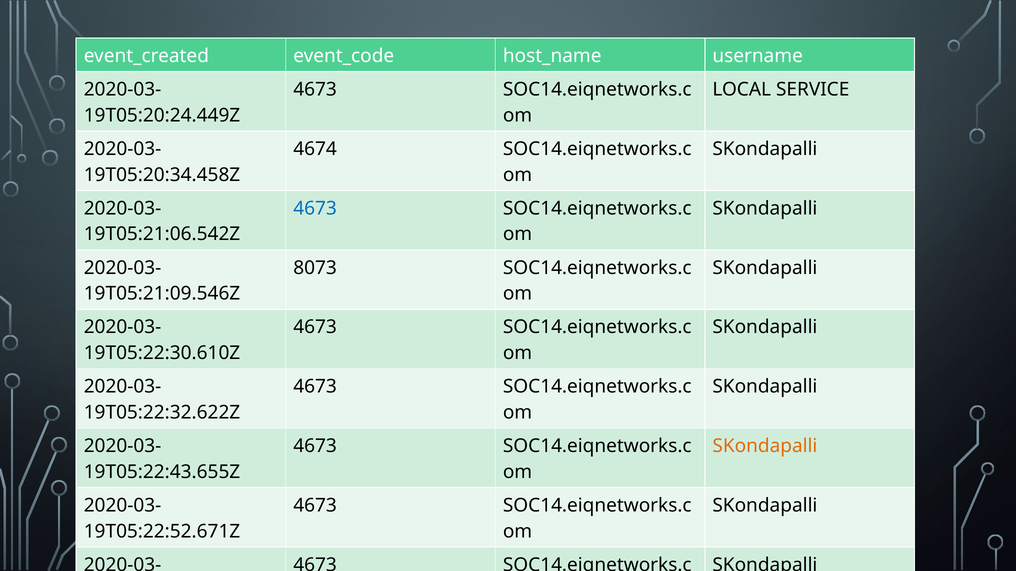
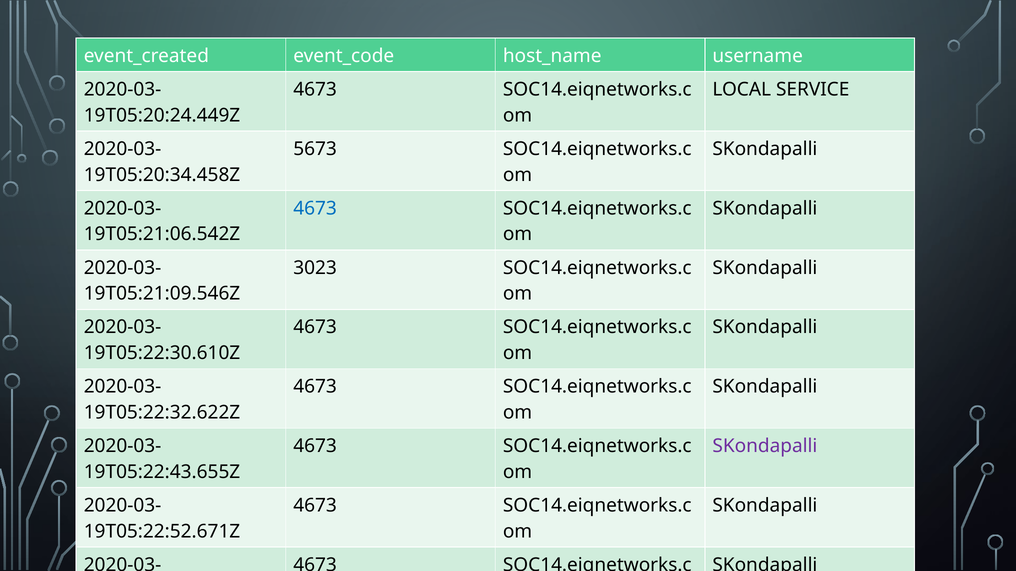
4674: 4674 -> 5673
8073: 8073 -> 3023
SKondapalli at (765, 446) colour: orange -> purple
